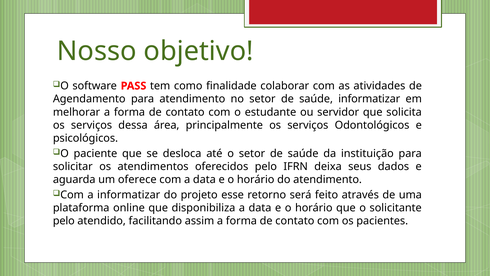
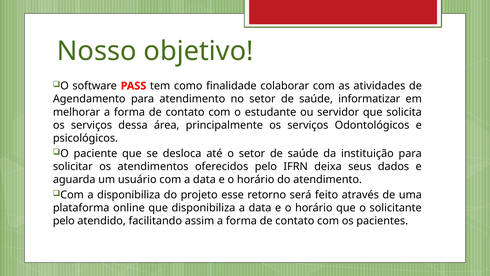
oferece: oferece -> usuário
a informatizar: informatizar -> disponibiliza
